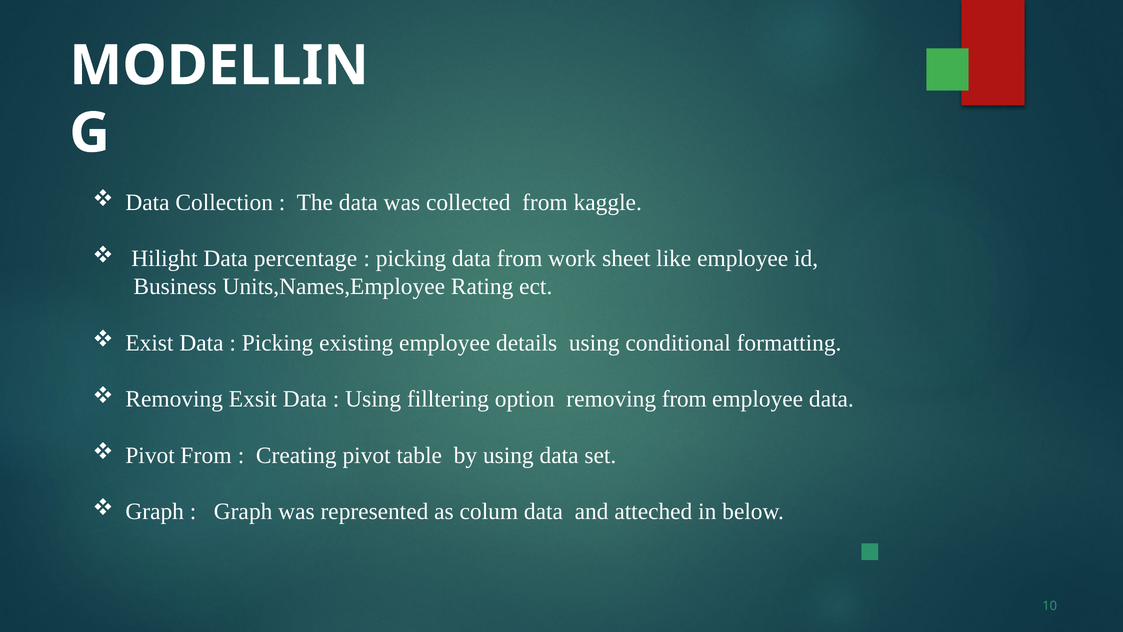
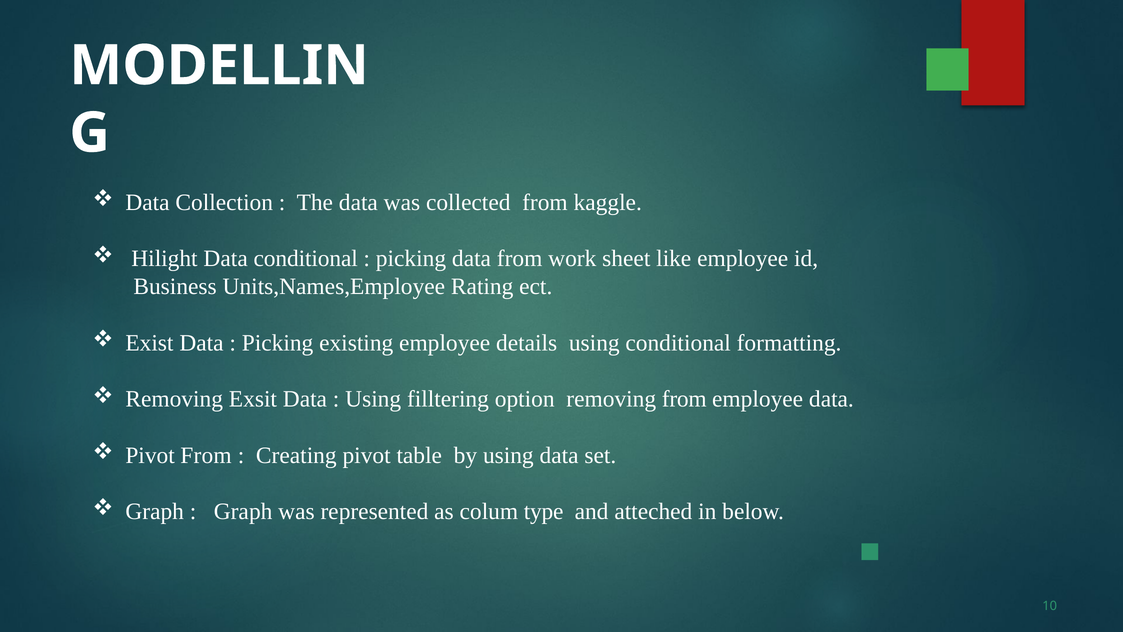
Data percentage: percentage -> conditional
colum data: data -> type
